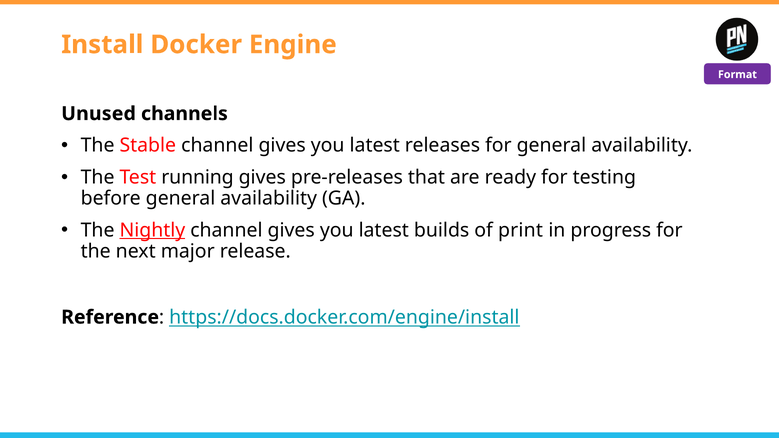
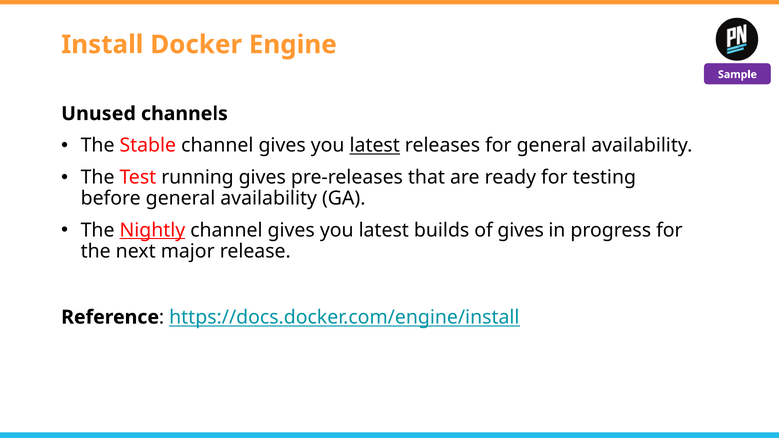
Format: Format -> Sample
latest at (375, 146) underline: none -> present
of print: print -> gives
